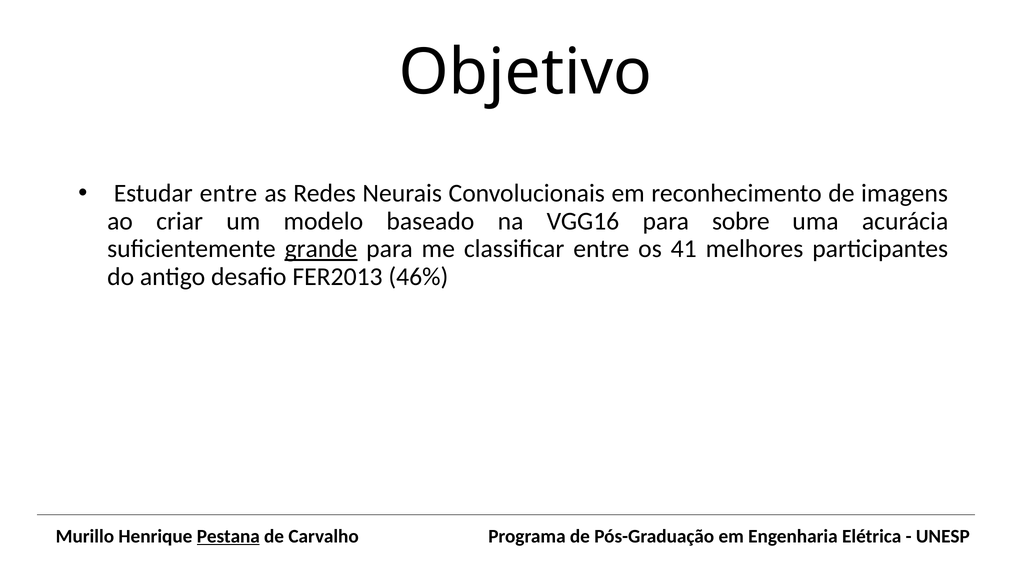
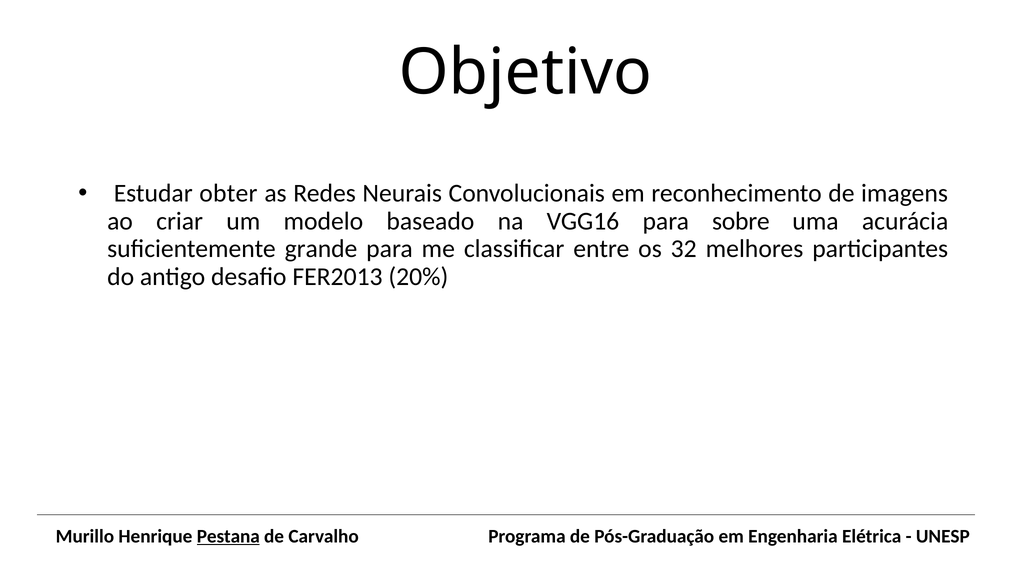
Estudar entre: entre -> obter
grande underline: present -> none
41: 41 -> 32
46%: 46% -> 20%
